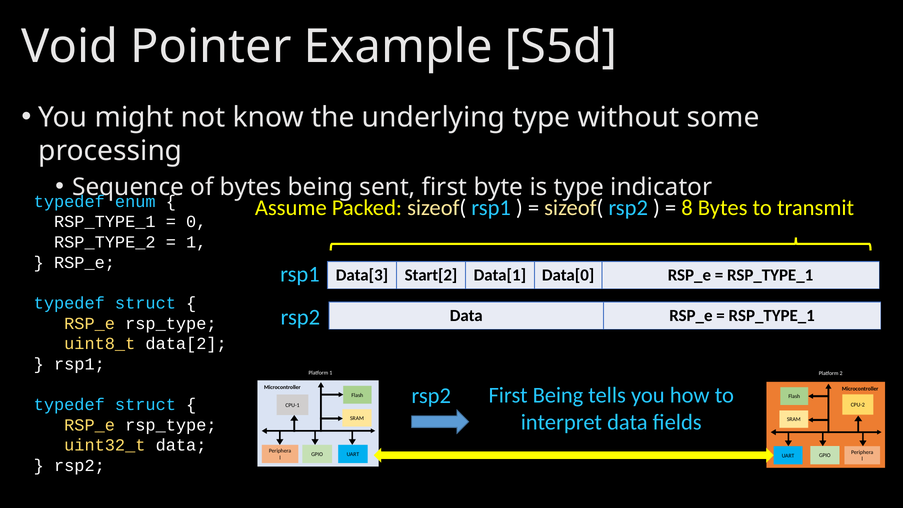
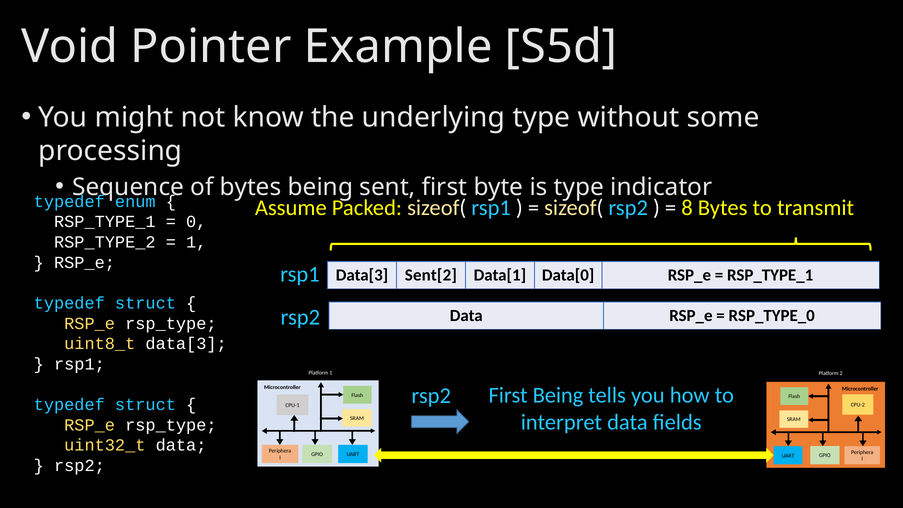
Start[2: Start[2 -> Sent[2
RSP_TYPE_1 at (772, 316): RSP_TYPE_1 -> RSP_TYPE_0
uint8_t data[2: data[2 -> data[3
